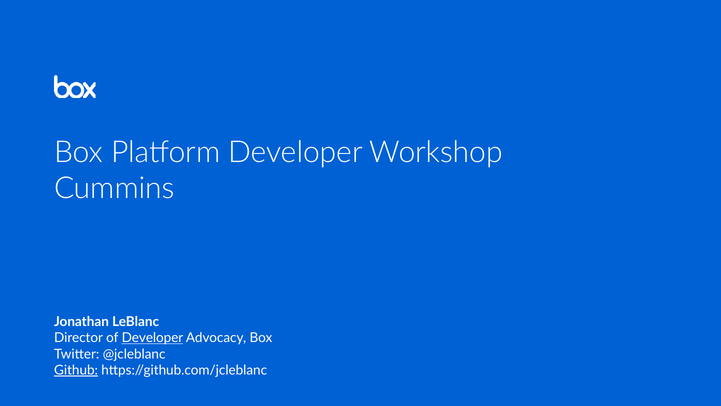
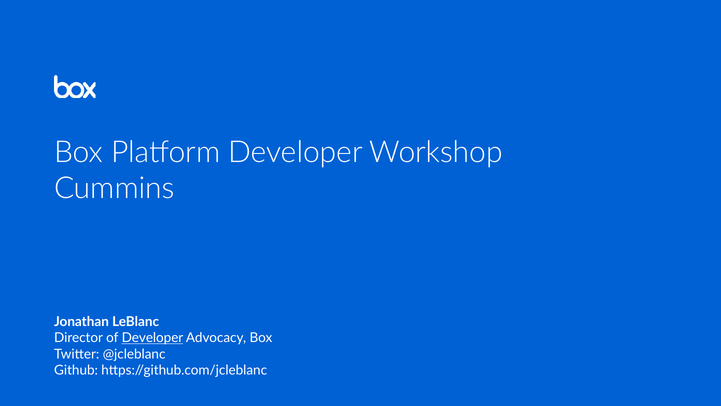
Github underline: present -> none
